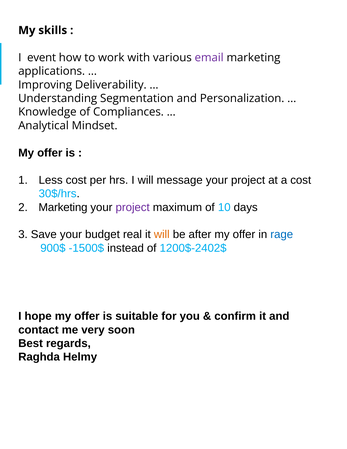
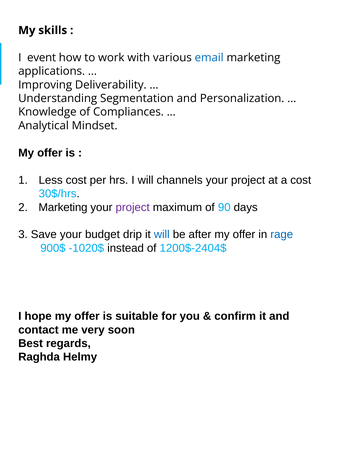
email colour: purple -> blue
message: message -> channels
10: 10 -> 90
real: real -> drip
will at (162, 235) colour: orange -> blue
-1500$: -1500$ -> -1020$
1200$-2402$: 1200$-2402$ -> 1200$-2404$
